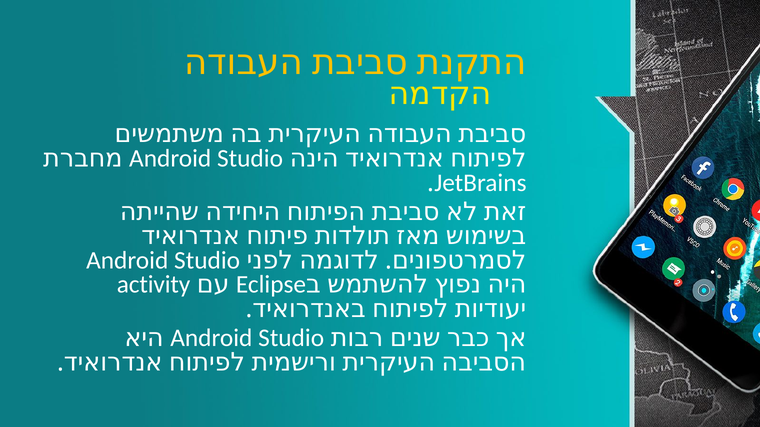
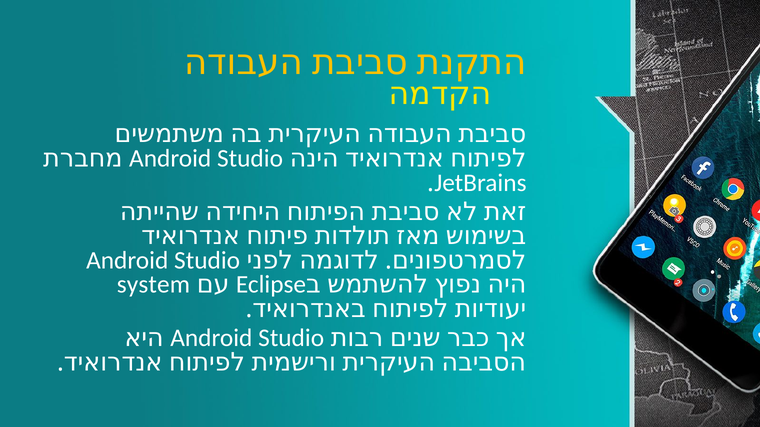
activity: activity -> system
